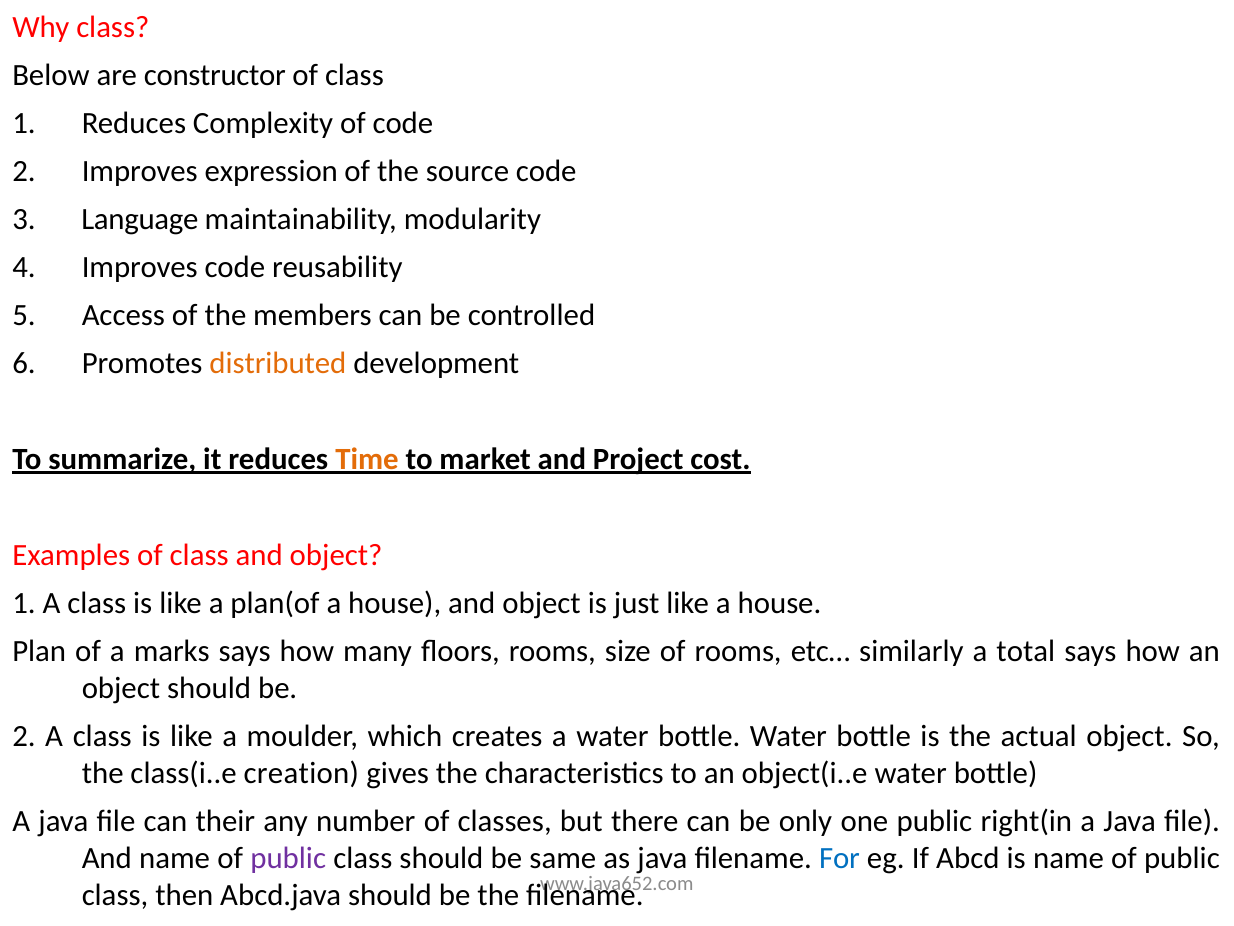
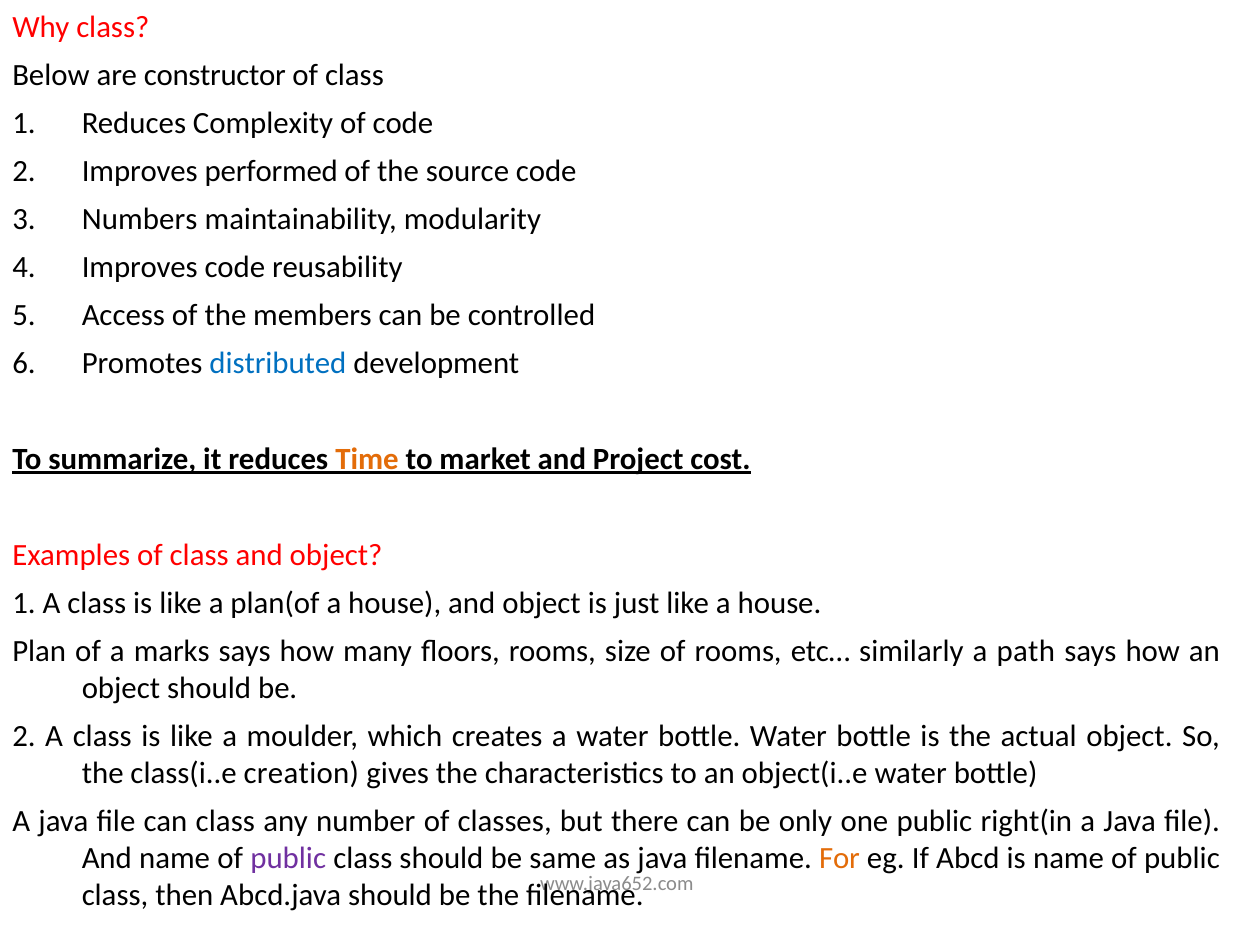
expression: expression -> performed
Language: Language -> Numbers
distributed colour: orange -> blue
total: total -> path
can their: their -> class
For colour: blue -> orange
